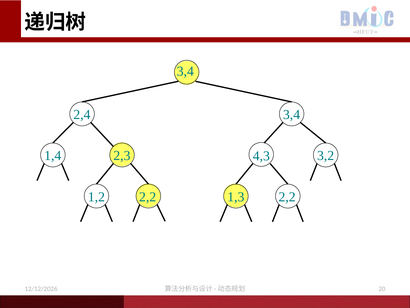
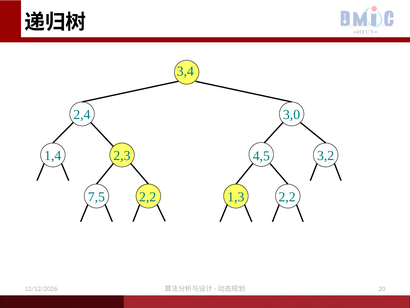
2,4 3,4: 3,4 -> 3,0
4,3: 4,3 -> 4,5
1,2: 1,2 -> 7,5
